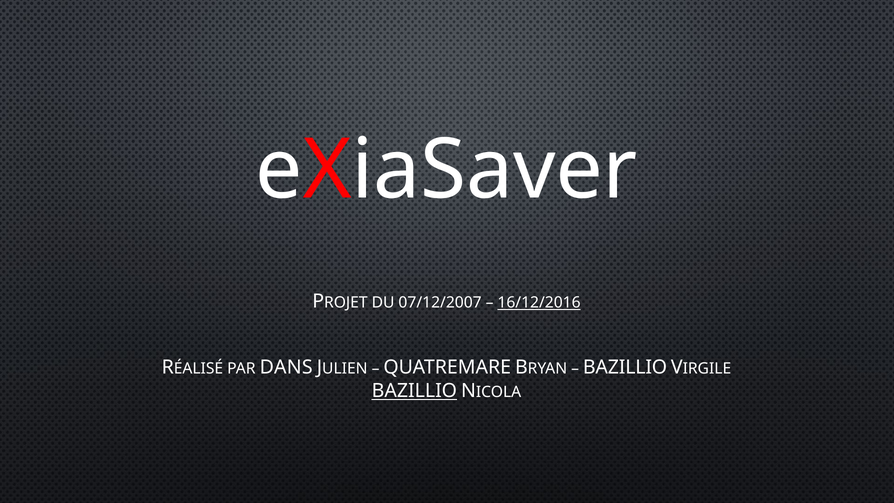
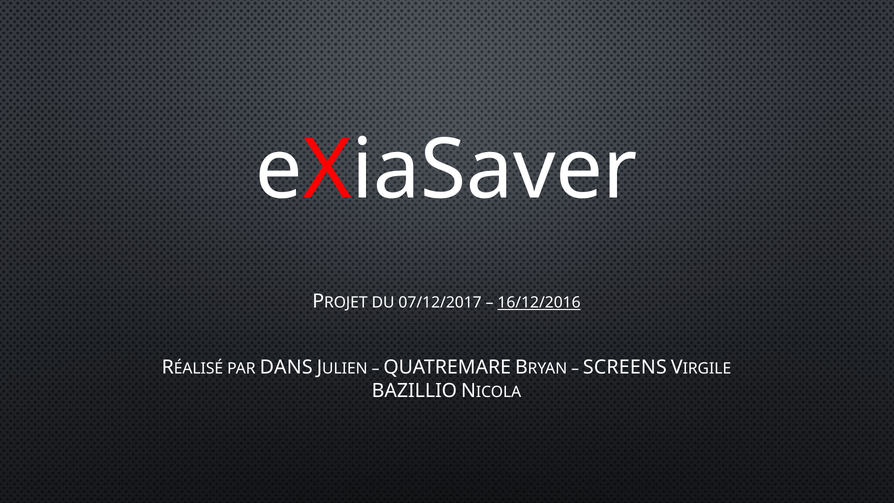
07/12/2007: 07/12/2007 -> 07/12/2017
BAZILLIO at (625, 367): BAZILLIO -> SCREENS
BAZILLIO at (414, 391) underline: present -> none
